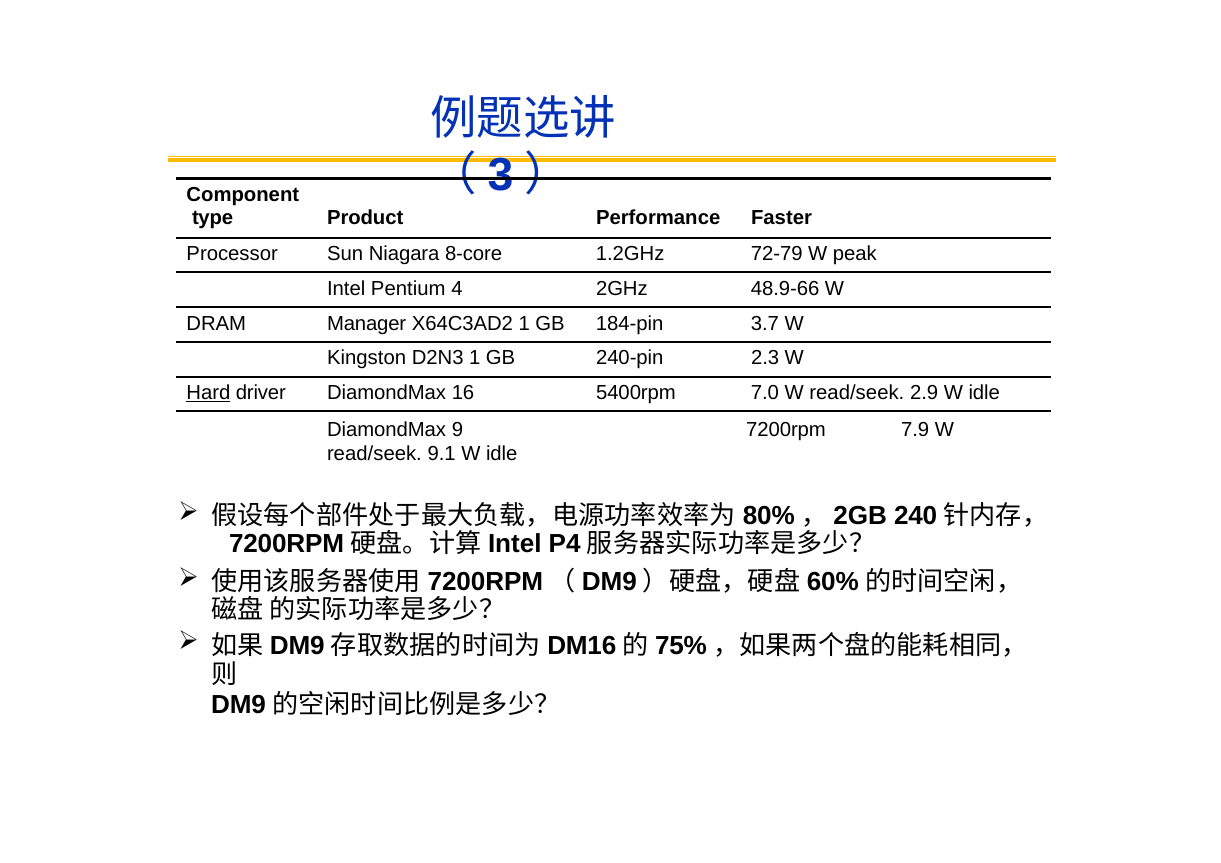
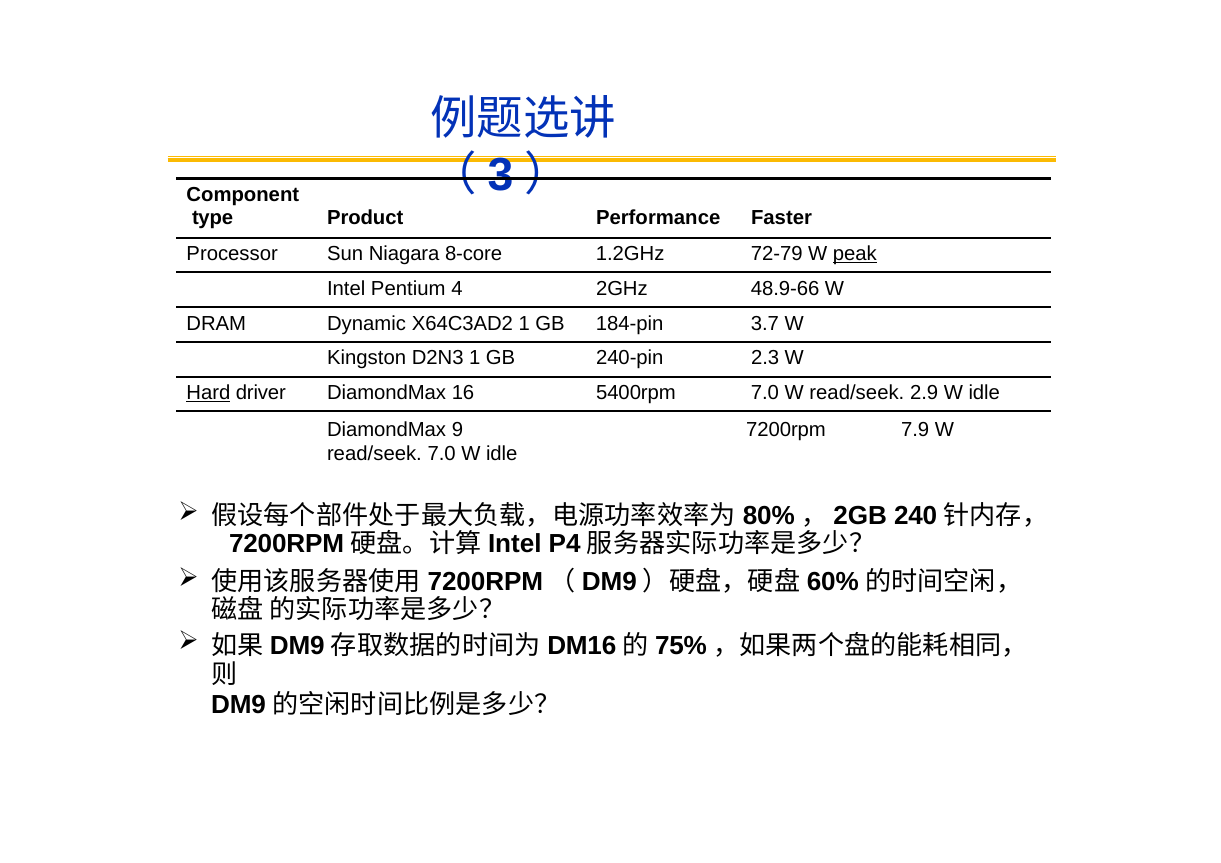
peak underline: none -> present
Manager: Manager -> Dynamic
read/seek 9.1: 9.1 -> 7.0
